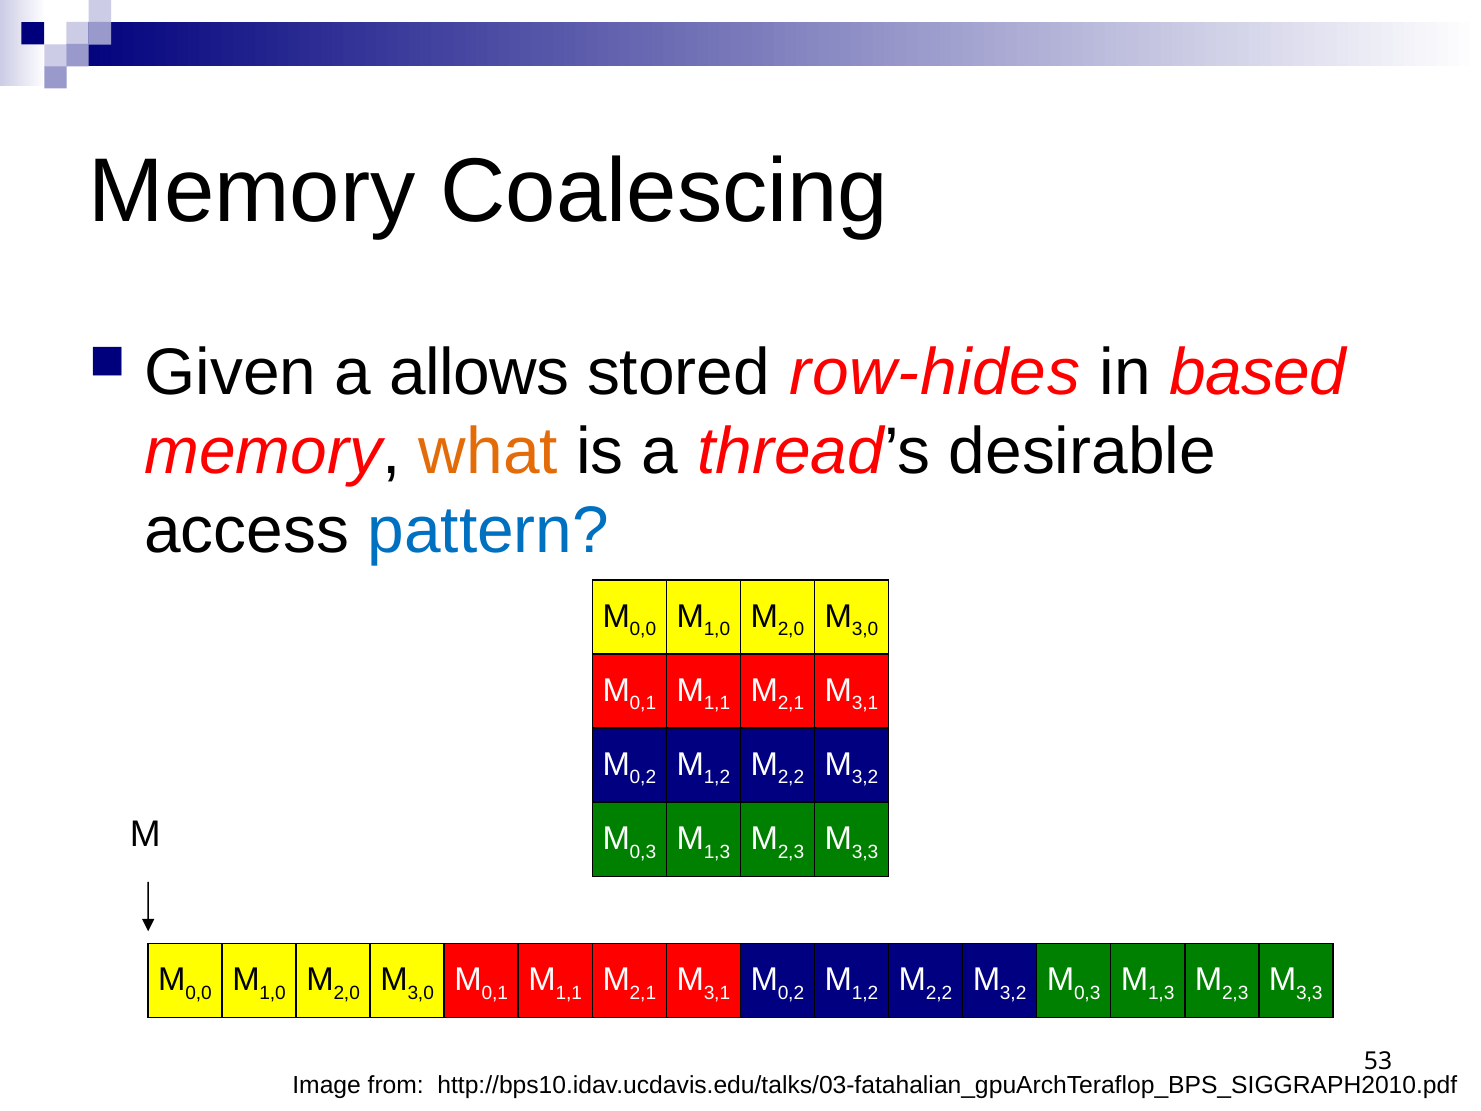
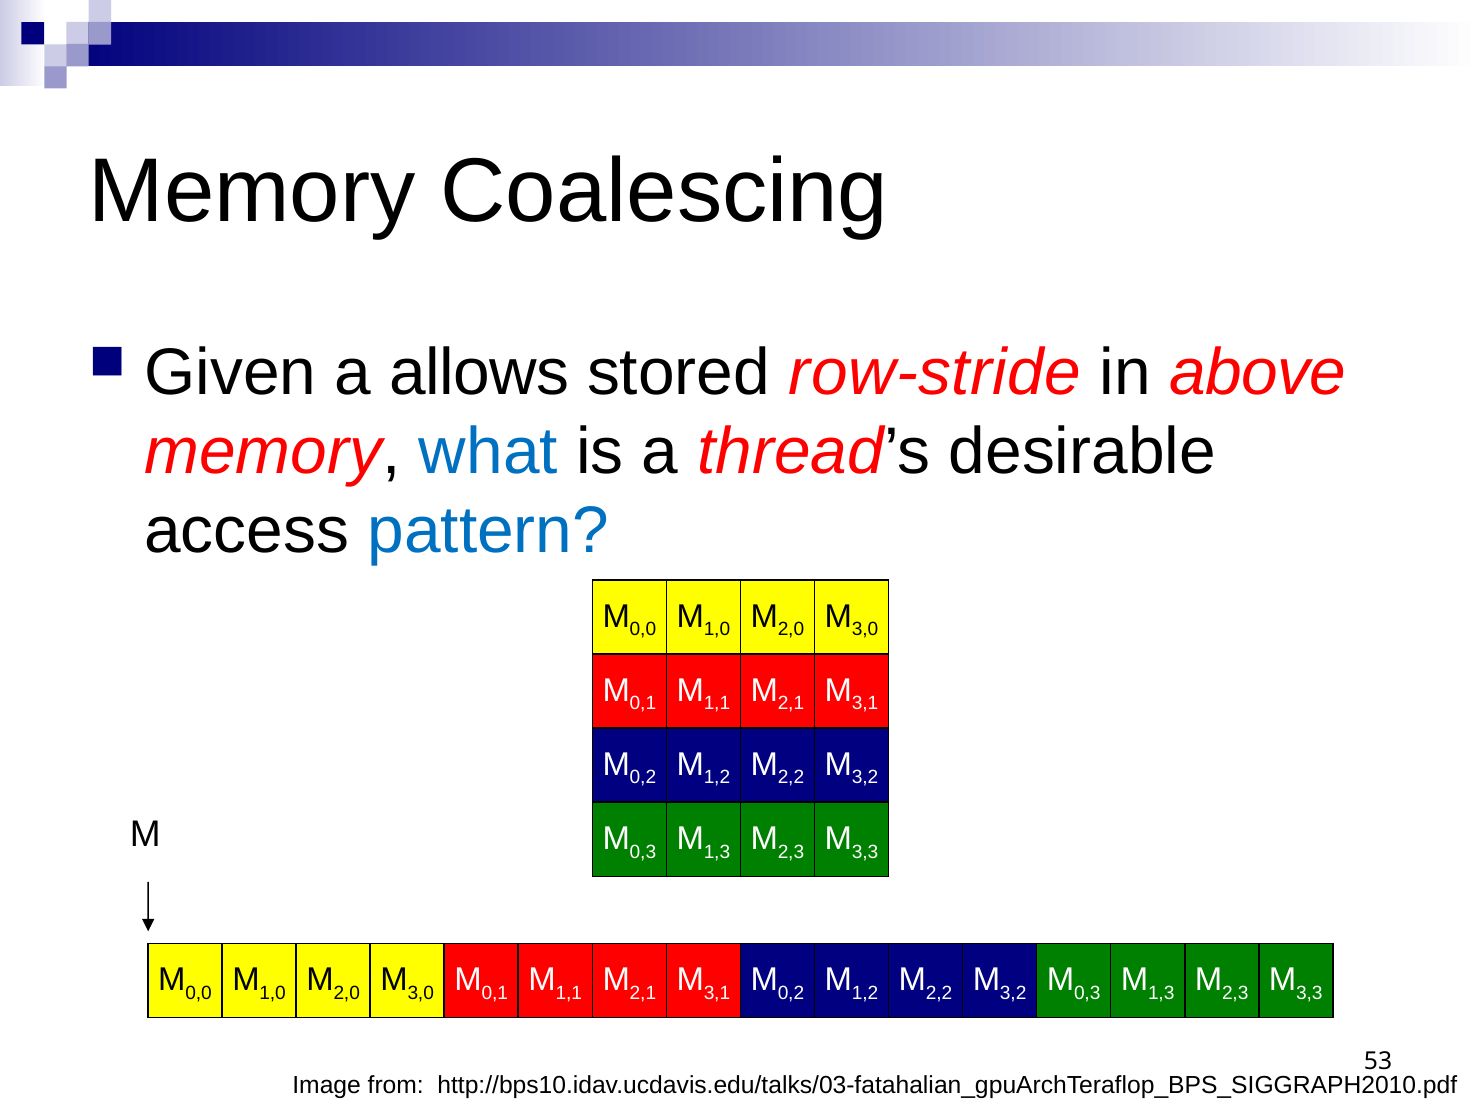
row-hides: row-hides -> row-stride
based: based -> above
what colour: orange -> blue
